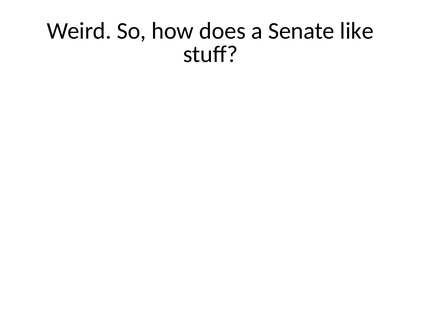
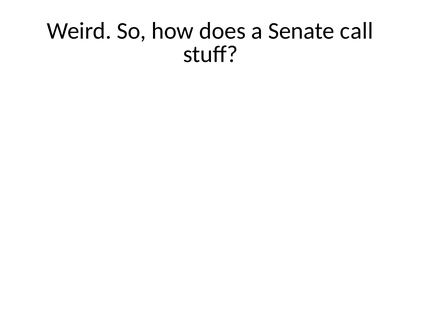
like: like -> call
